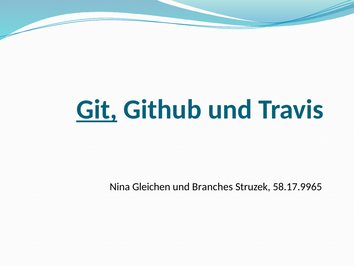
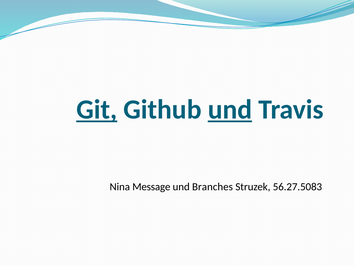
und at (230, 109) underline: none -> present
Gleichen: Gleichen -> Message
58.17.9965: 58.17.9965 -> 56.27.5083
